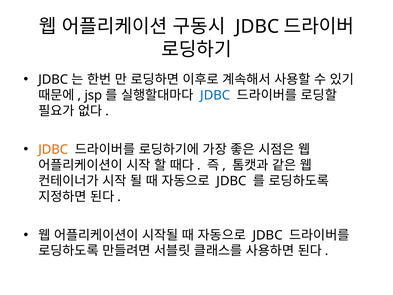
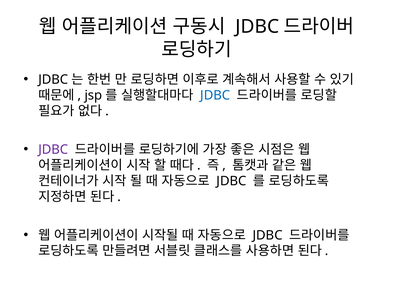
JDBC at (53, 149) colour: orange -> purple
